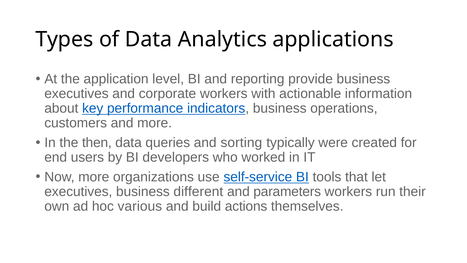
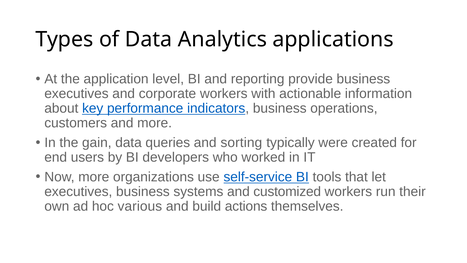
then: then -> gain
different: different -> systems
parameters: parameters -> customized
